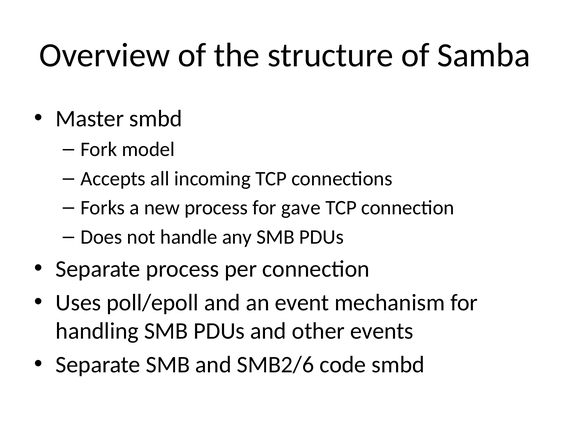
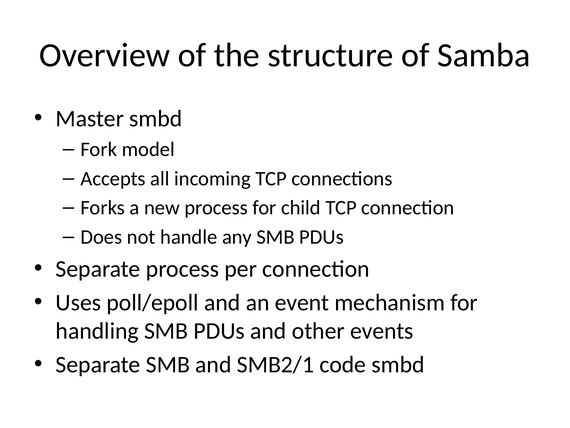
gave: gave -> child
SMB2/6: SMB2/6 -> SMB2/1
